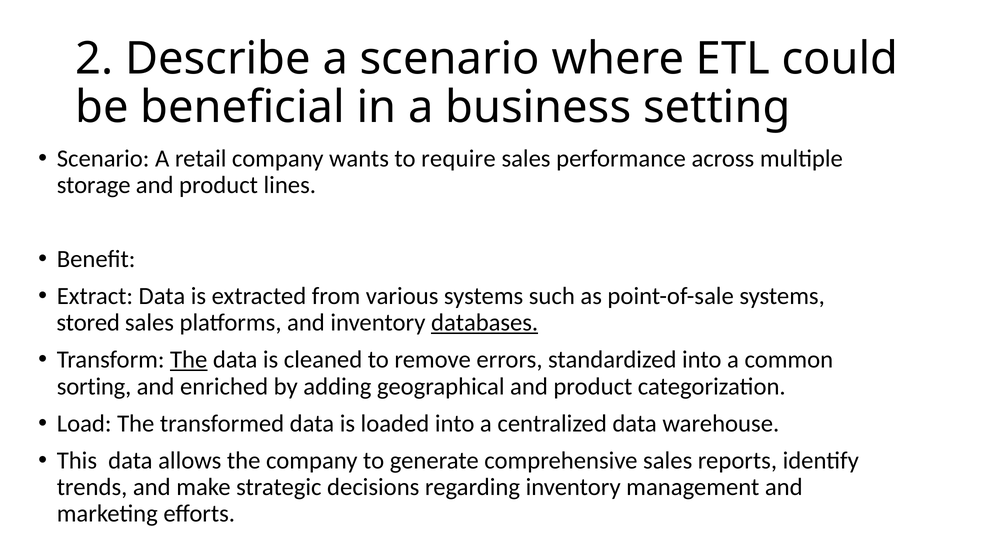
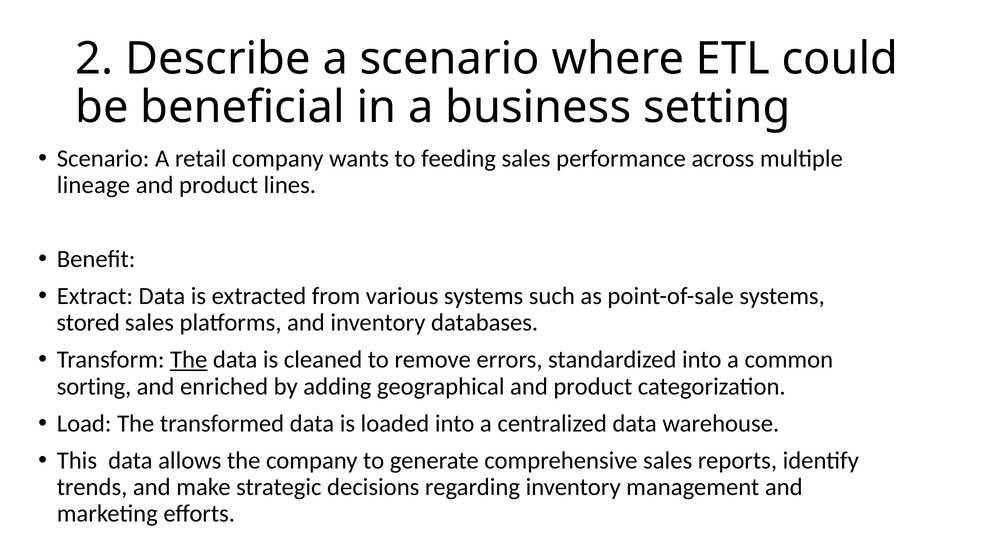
require: require -> feeding
storage: storage -> lineage
databases underline: present -> none
